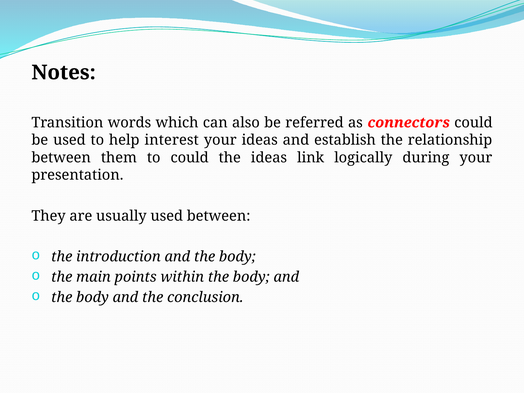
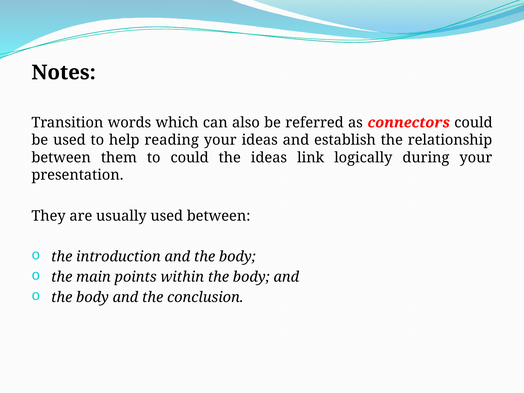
interest: interest -> reading
